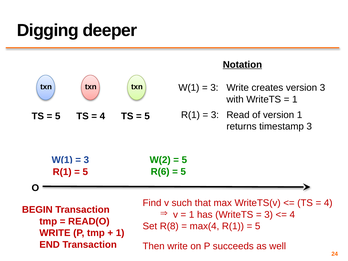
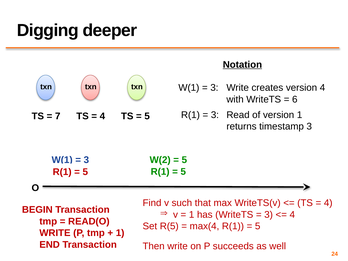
version 3: 3 -> 4
1 at (295, 99): 1 -> 6
5 at (58, 116): 5 -> 7
R(6 at (160, 172): R(6 -> R(1
R(8: R(8 -> R(5
